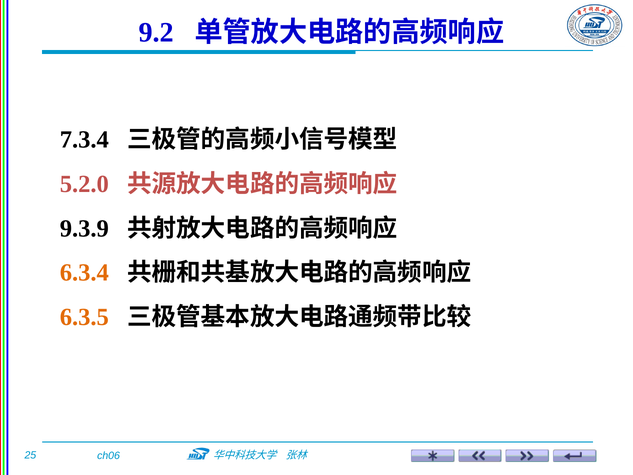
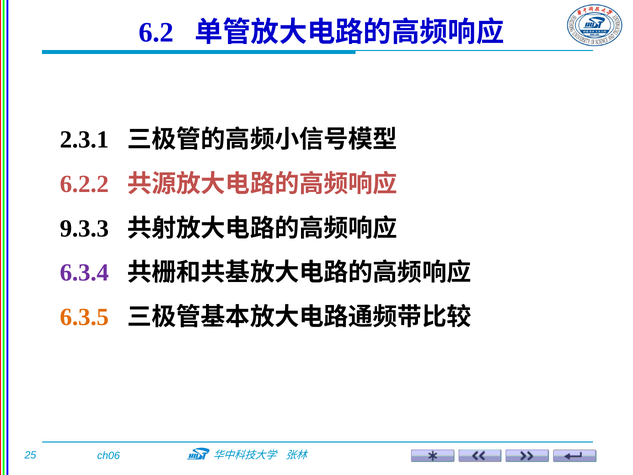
9.2: 9.2 -> 6.2
7.3.4: 7.3.4 -> 2.3.1
5.2.0: 5.2.0 -> 6.2.2
9.3.9: 9.3.9 -> 9.3.3
6.3.4 colour: orange -> purple
